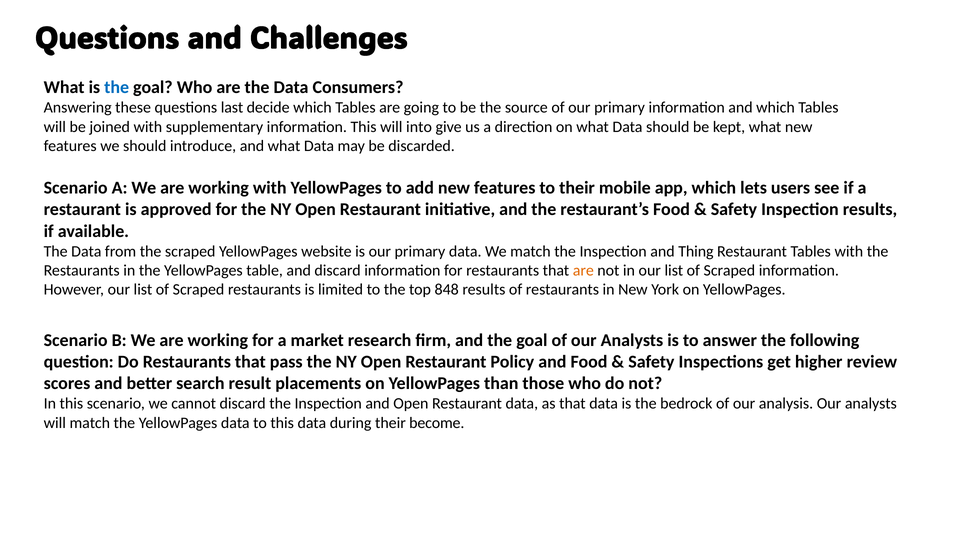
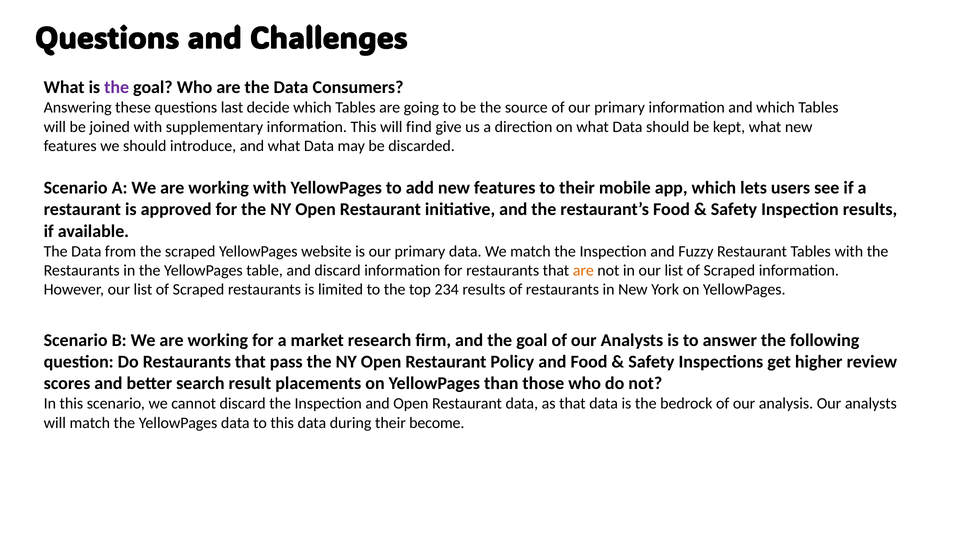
the at (117, 88) colour: blue -> purple
into: into -> find
Thing: Thing -> Fuzzy
848: 848 -> 234
